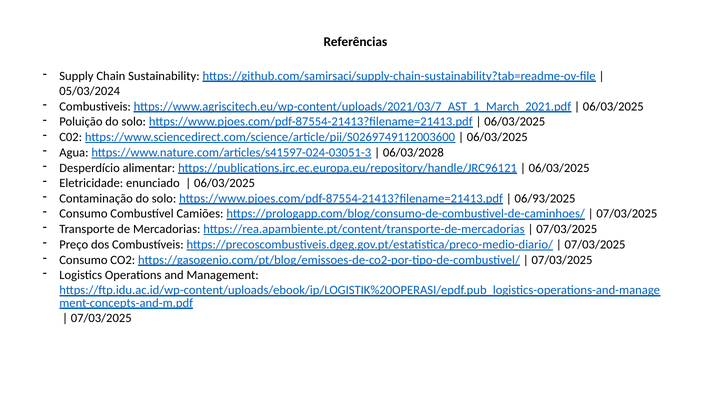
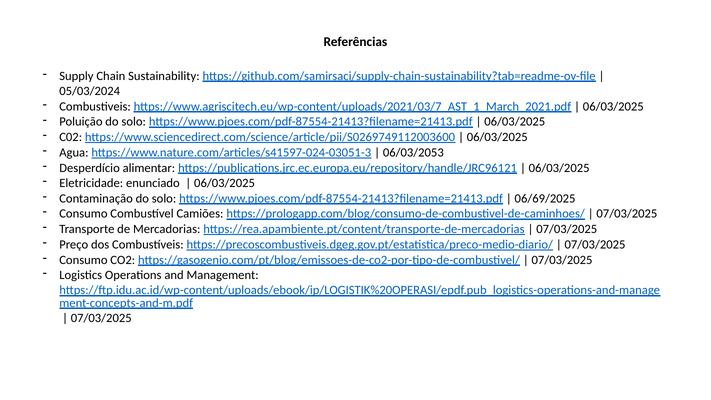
06/03/2028: 06/03/2028 -> 06/03/2053
06/93/2025: 06/93/2025 -> 06/69/2025
